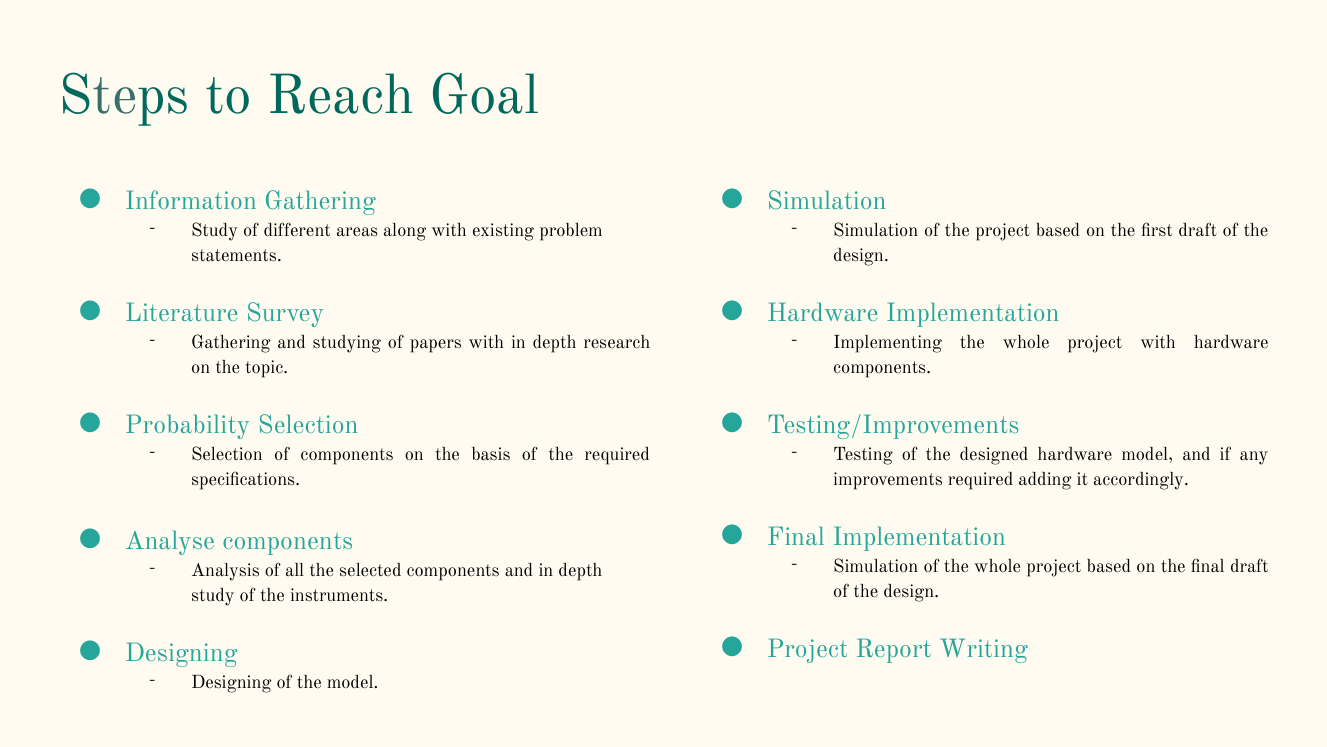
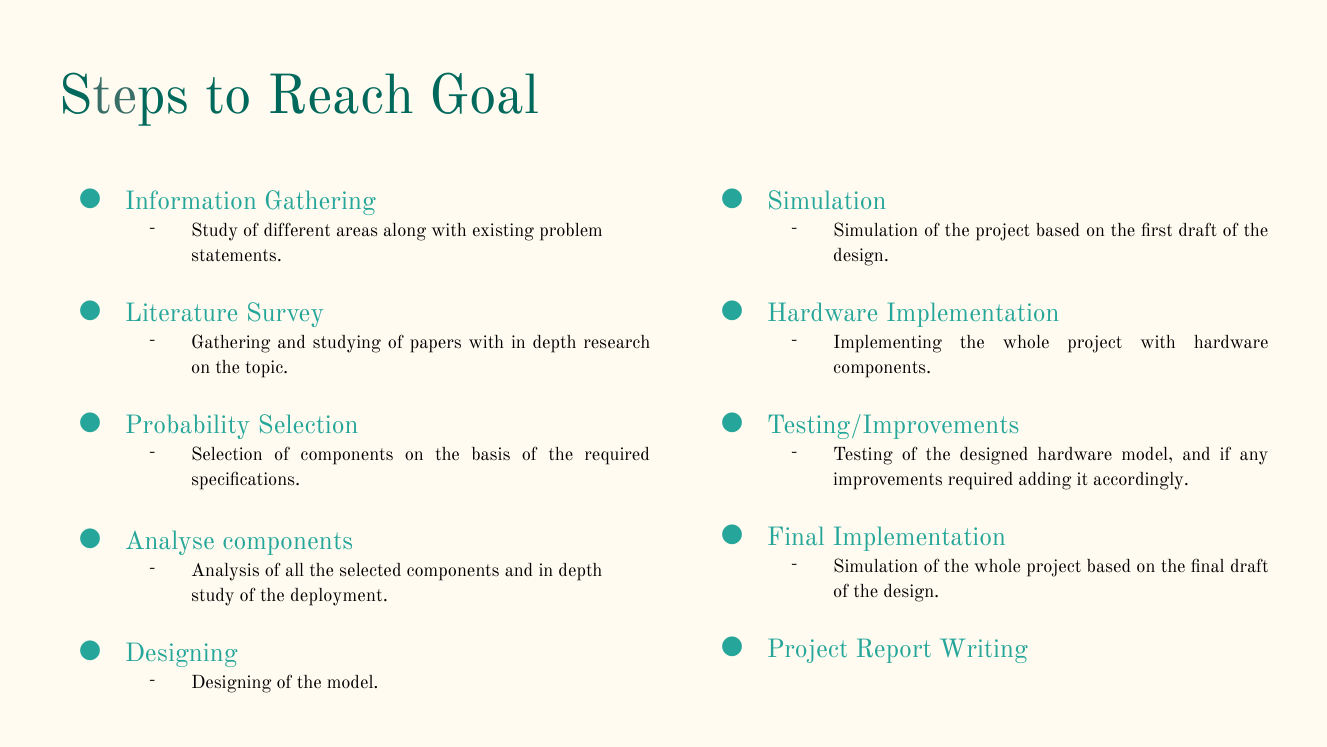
instruments: instruments -> deployment
